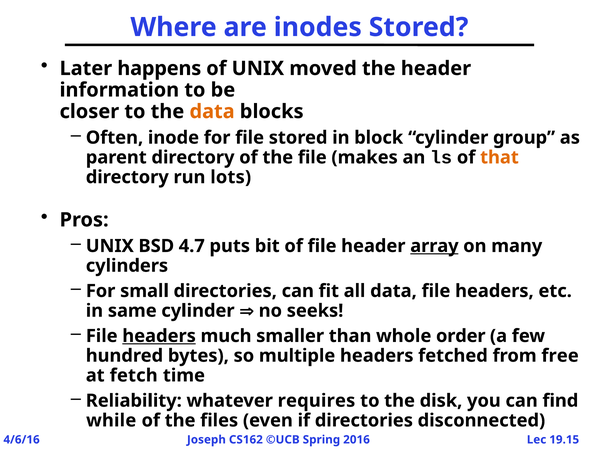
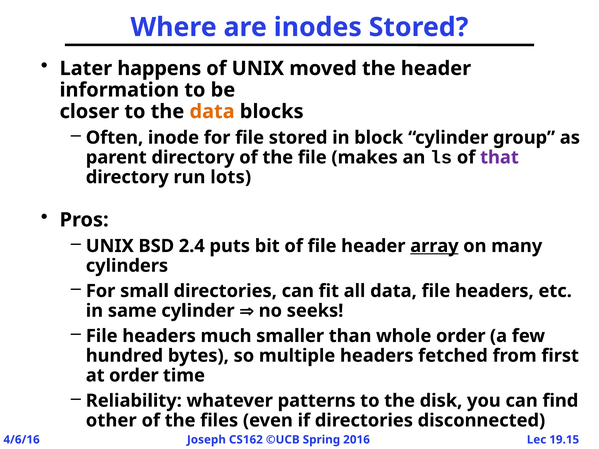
that colour: orange -> purple
4.7: 4.7 -> 2.4
headers at (159, 336) underline: present -> none
free: free -> first
at fetch: fetch -> order
requires: requires -> patterns
while: while -> other
